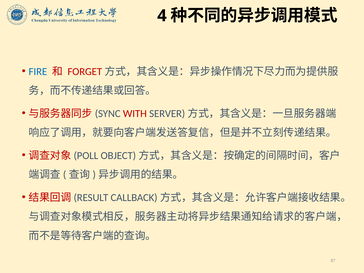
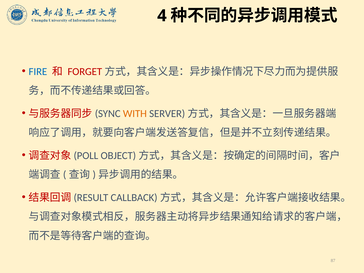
WITH colour: red -> orange
